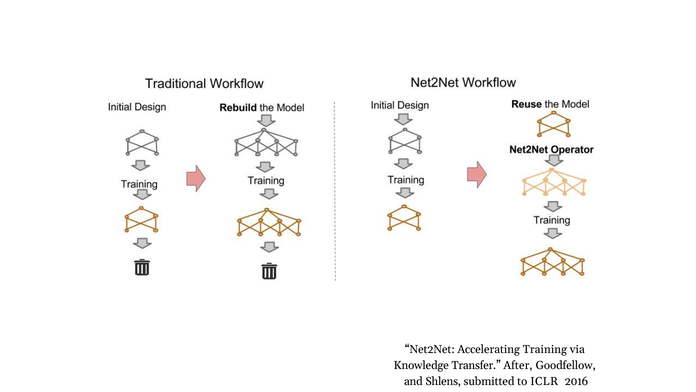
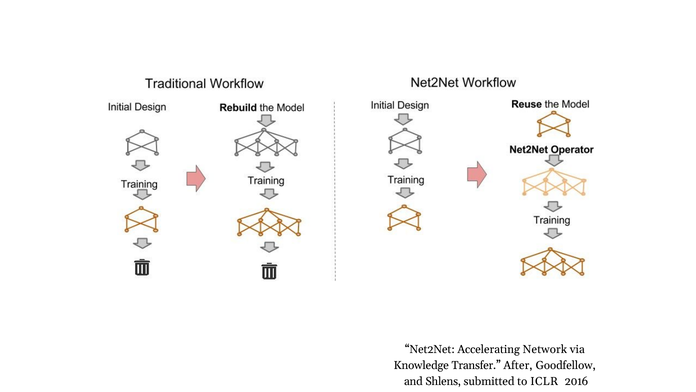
Training: Training -> Network
